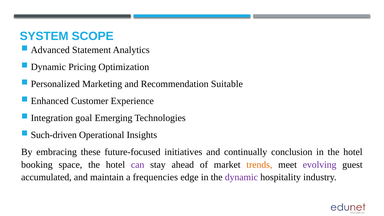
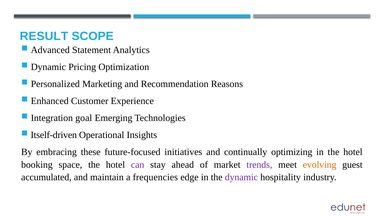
SYSTEM: SYSTEM -> RESULT
Suitable: Suitable -> Reasons
Such-driven: Such-driven -> Itself-driven
conclusion: conclusion -> optimizing
trends colour: orange -> purple
evolving colour: purple -> orange
